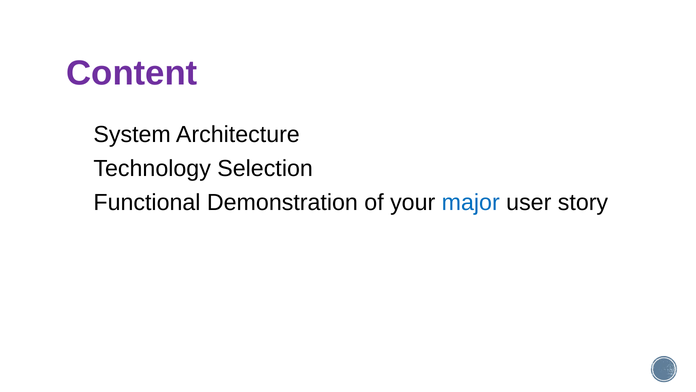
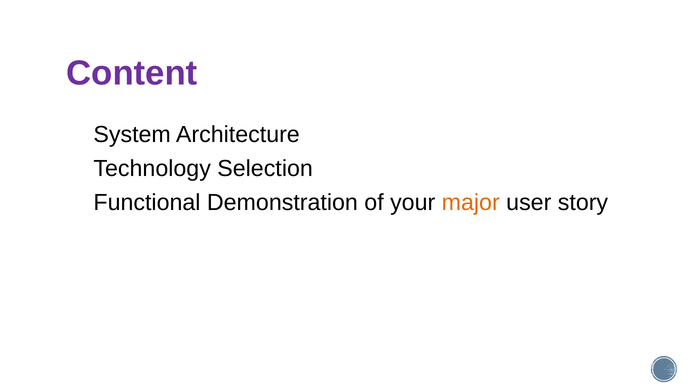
major colour: blue -> orange
